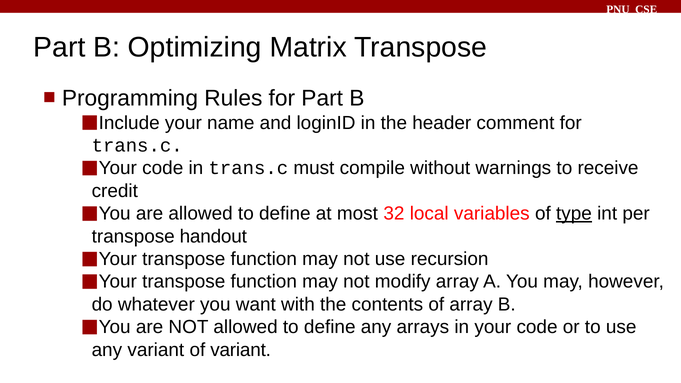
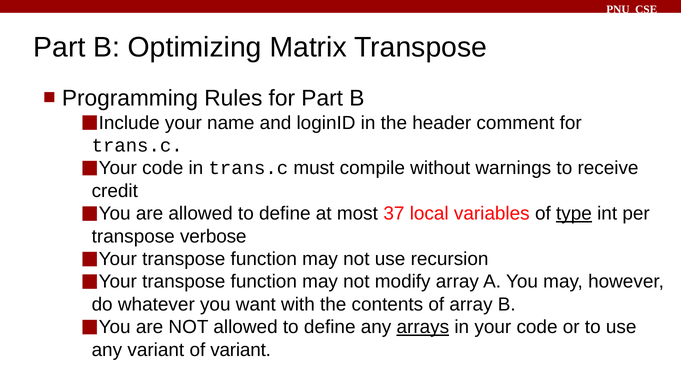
32: 32 -> 37
handout: handout -> verbose
arrays underline: none -> present
